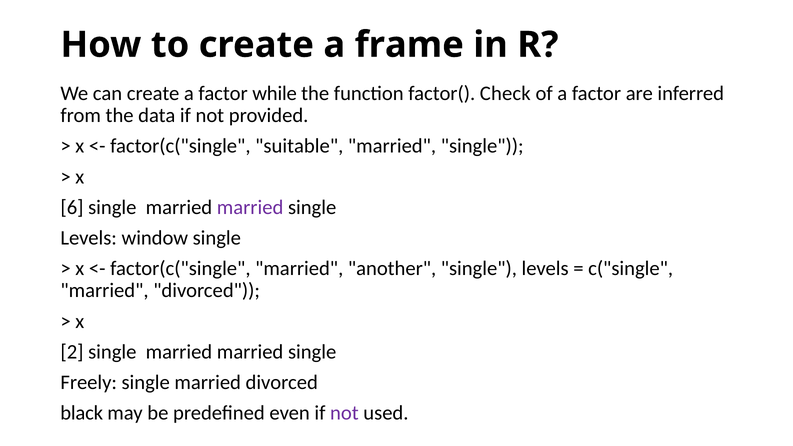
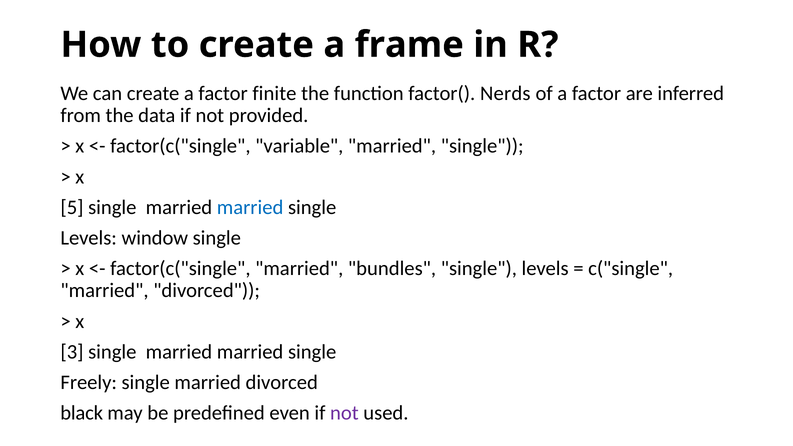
while: while -> finite
Check: Check -> Nerds
suitable: suitable -> variable
6: 6 -> 5
married at (250, 207) colour: purple -> blue
another: another -> bundles
2: 2 -> 3
